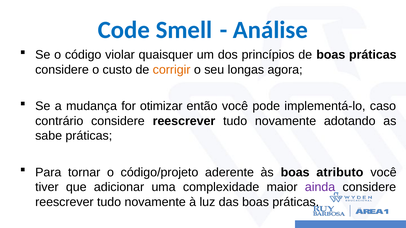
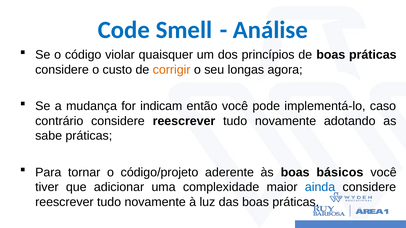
otimizar: otimizar -> indicam
atributo: atributo -> básicos
ainda colour: purple -> blue
